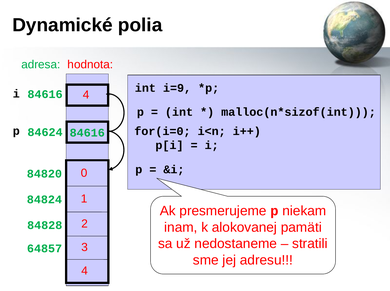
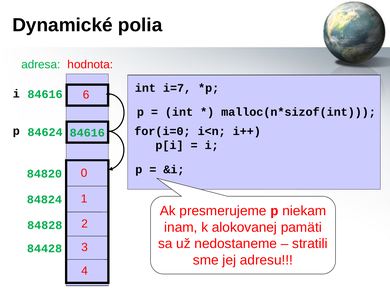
i=9: i=9 -> i=7
84616 4: 4 -> 6
64857: 64857 -> 84428
